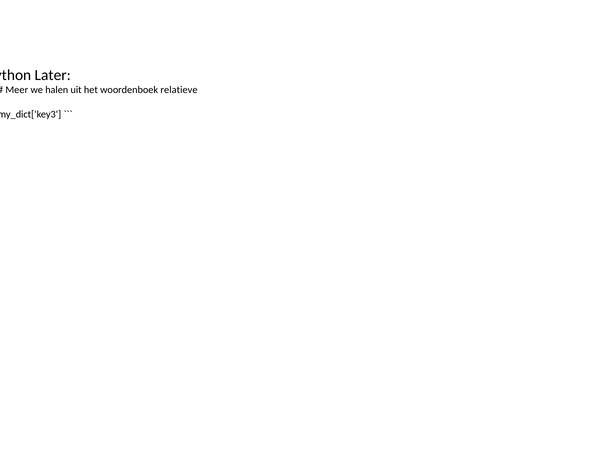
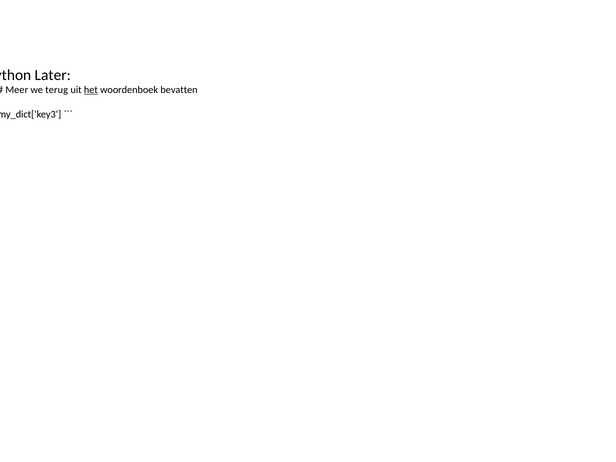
halen: halen -> terug
het underline: none -> present
relatieve: relatieve -> bevatten
